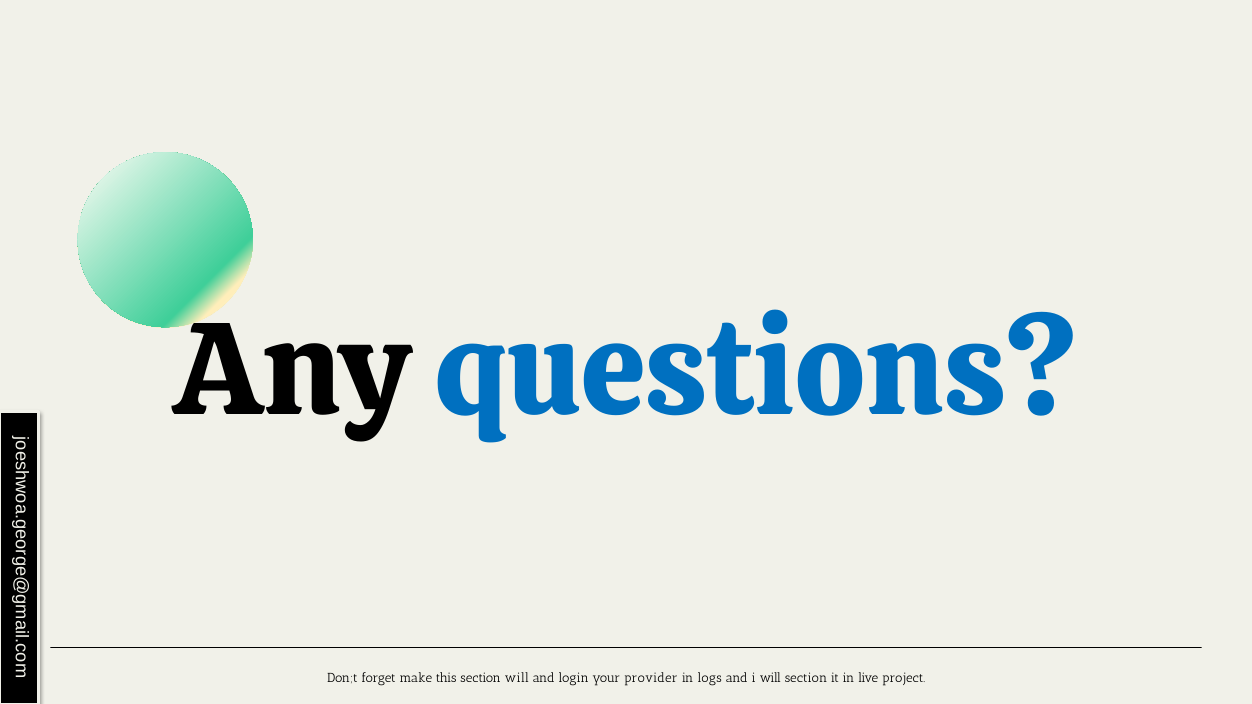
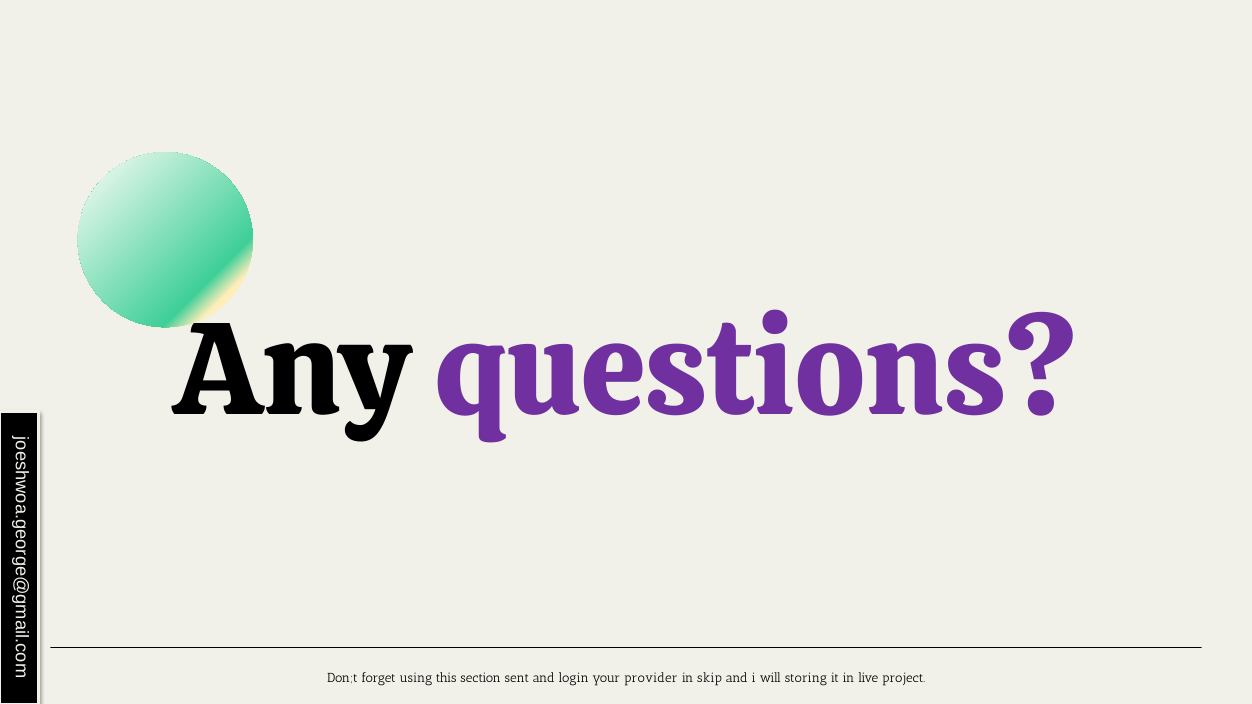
questions colour: blue -> purple
make: make -> using
section will: will -> sent
logs: logs -> skip
will section: section -> storing
